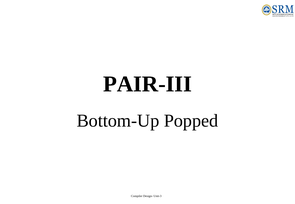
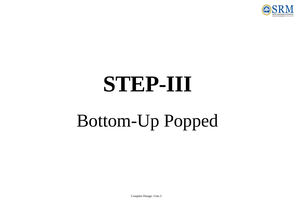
PAIR-III: PAIR-III -> STEP-III
